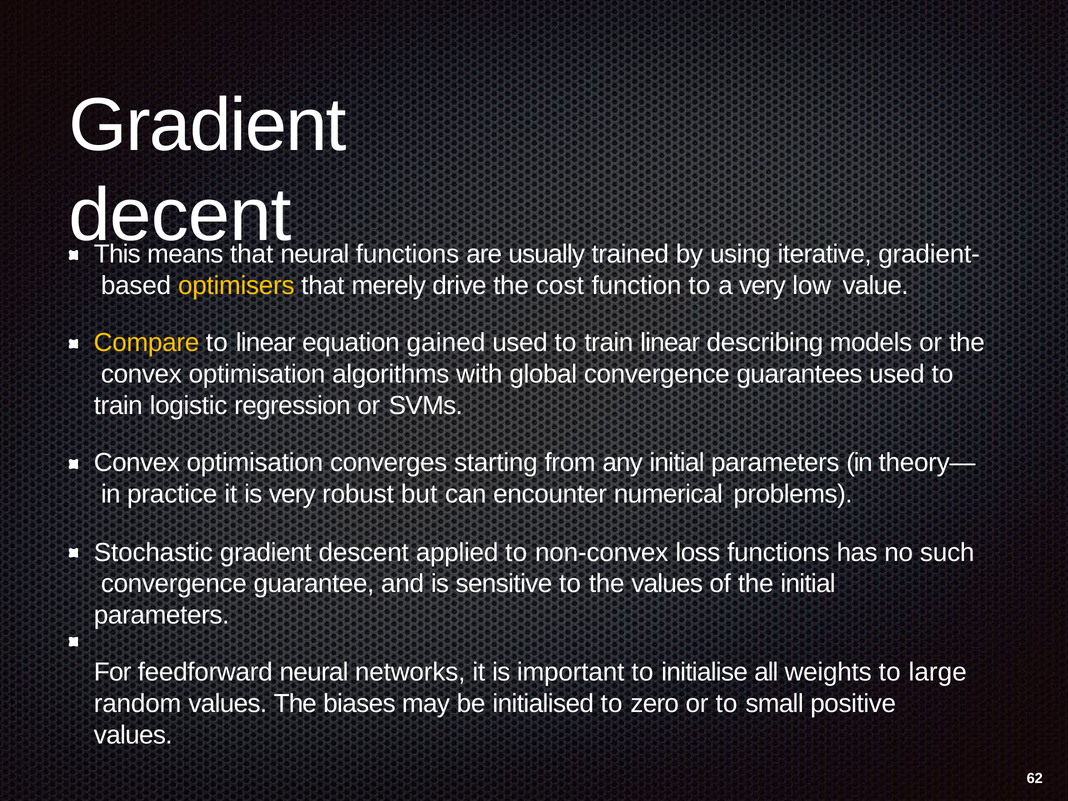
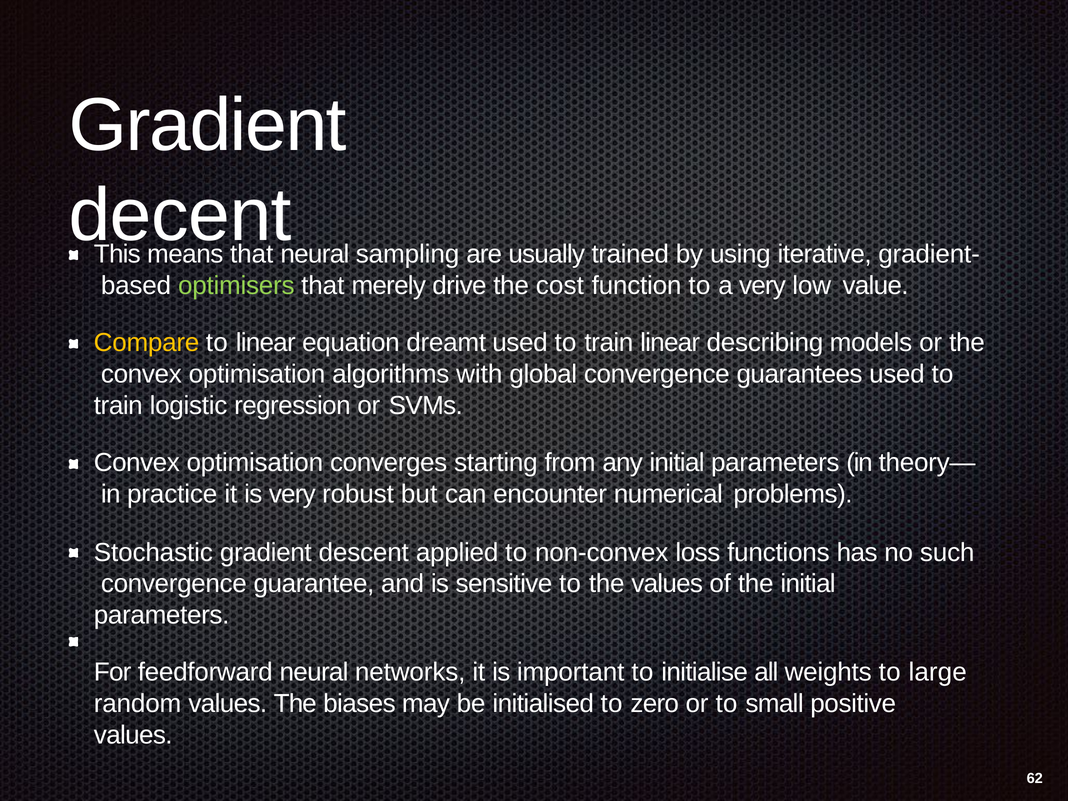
neural functions: functions -> sampling
optimisers colour: yellow -> light green
gained: gained -> dreamt
